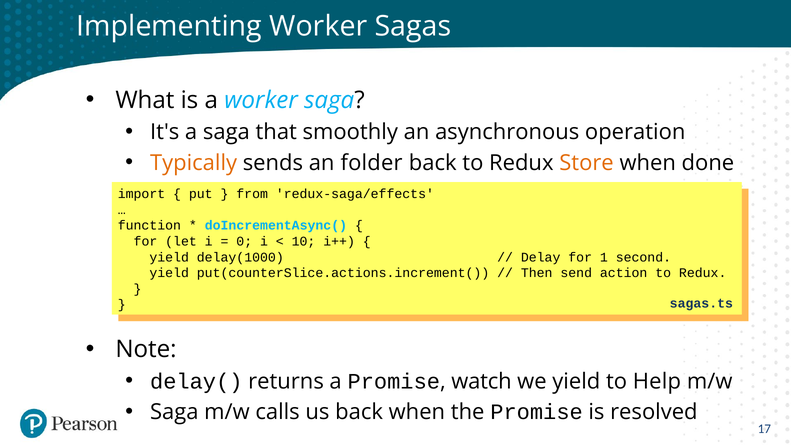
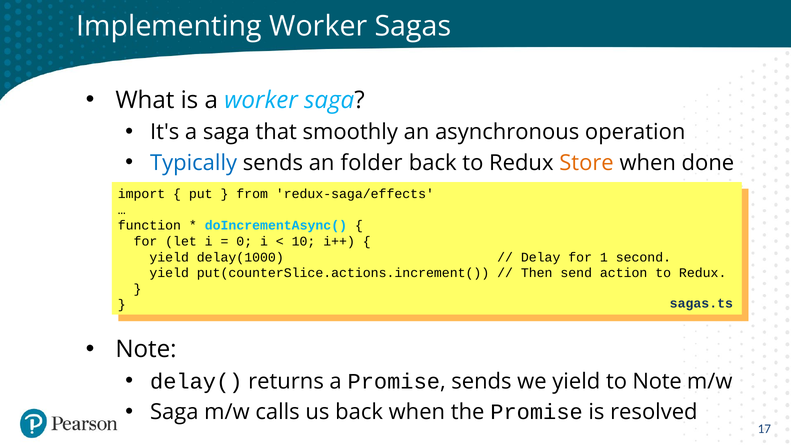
Typically colour: orange -> blue
Promise watch: watch -> sends
to Help: Help -> Note
